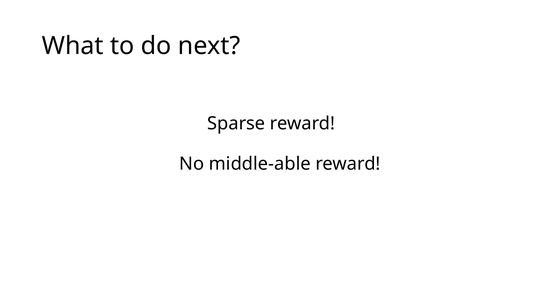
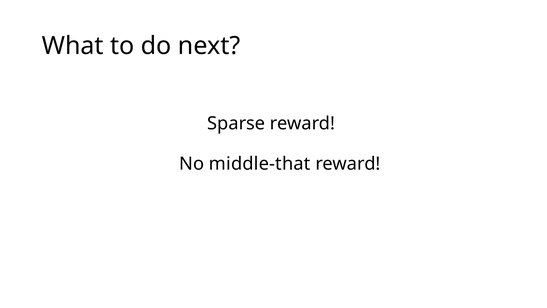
middle-able: middle-able -> middle-that
